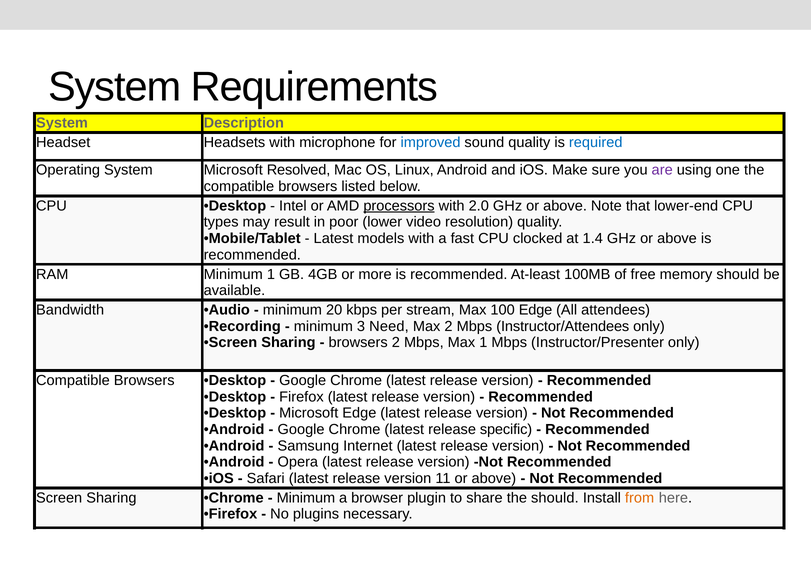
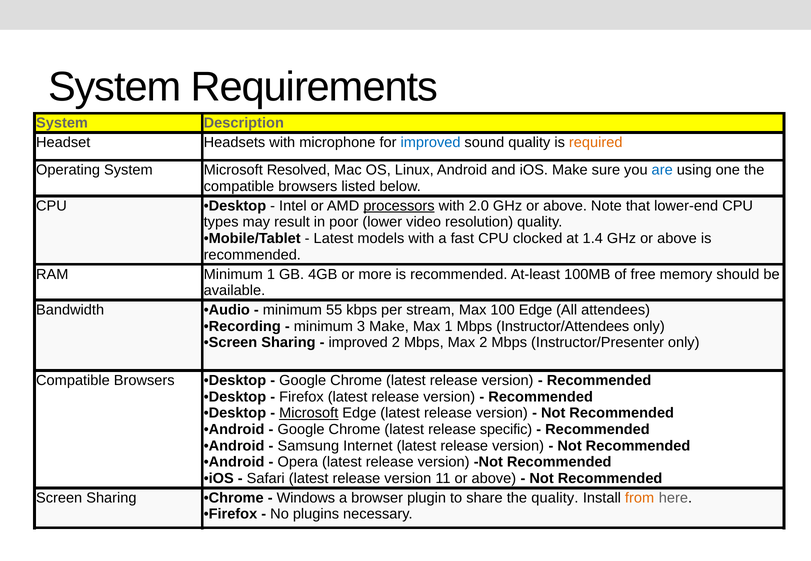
required colour: blue -> orange
are colour: purple -> blue
20: 20 -> 55
3 Need: Need -> Make
Max 2: 2 -> 1
browsers at (358, 343): browsers -> improved
Max 1: 1 -> 2
Microsoft at (309, 413) underline: none -> present
Minimum at (306, 498): Minimum -> Windows
the should: should -> quality
